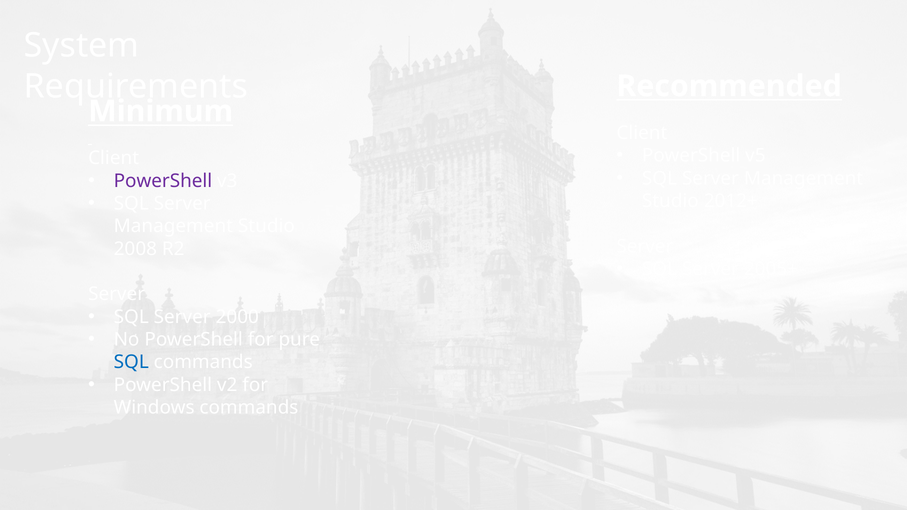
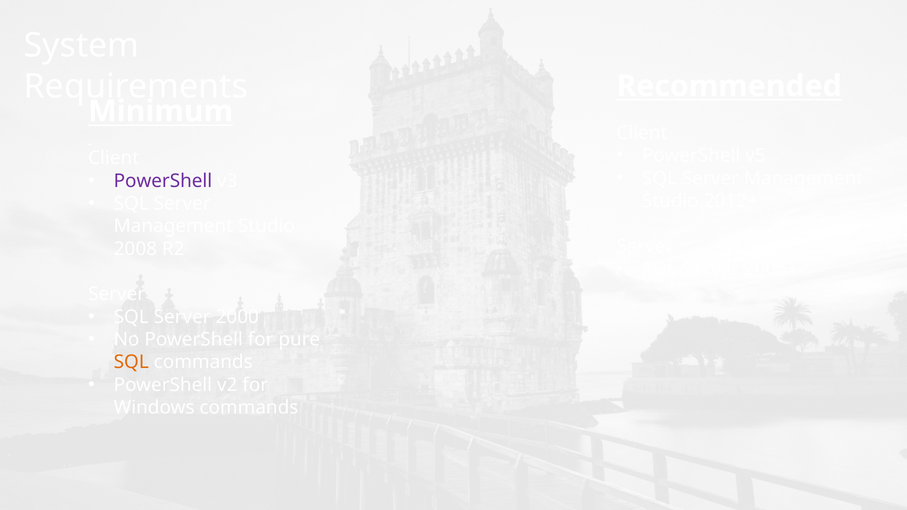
SQL at (131, 362) colour: blue -> orange
